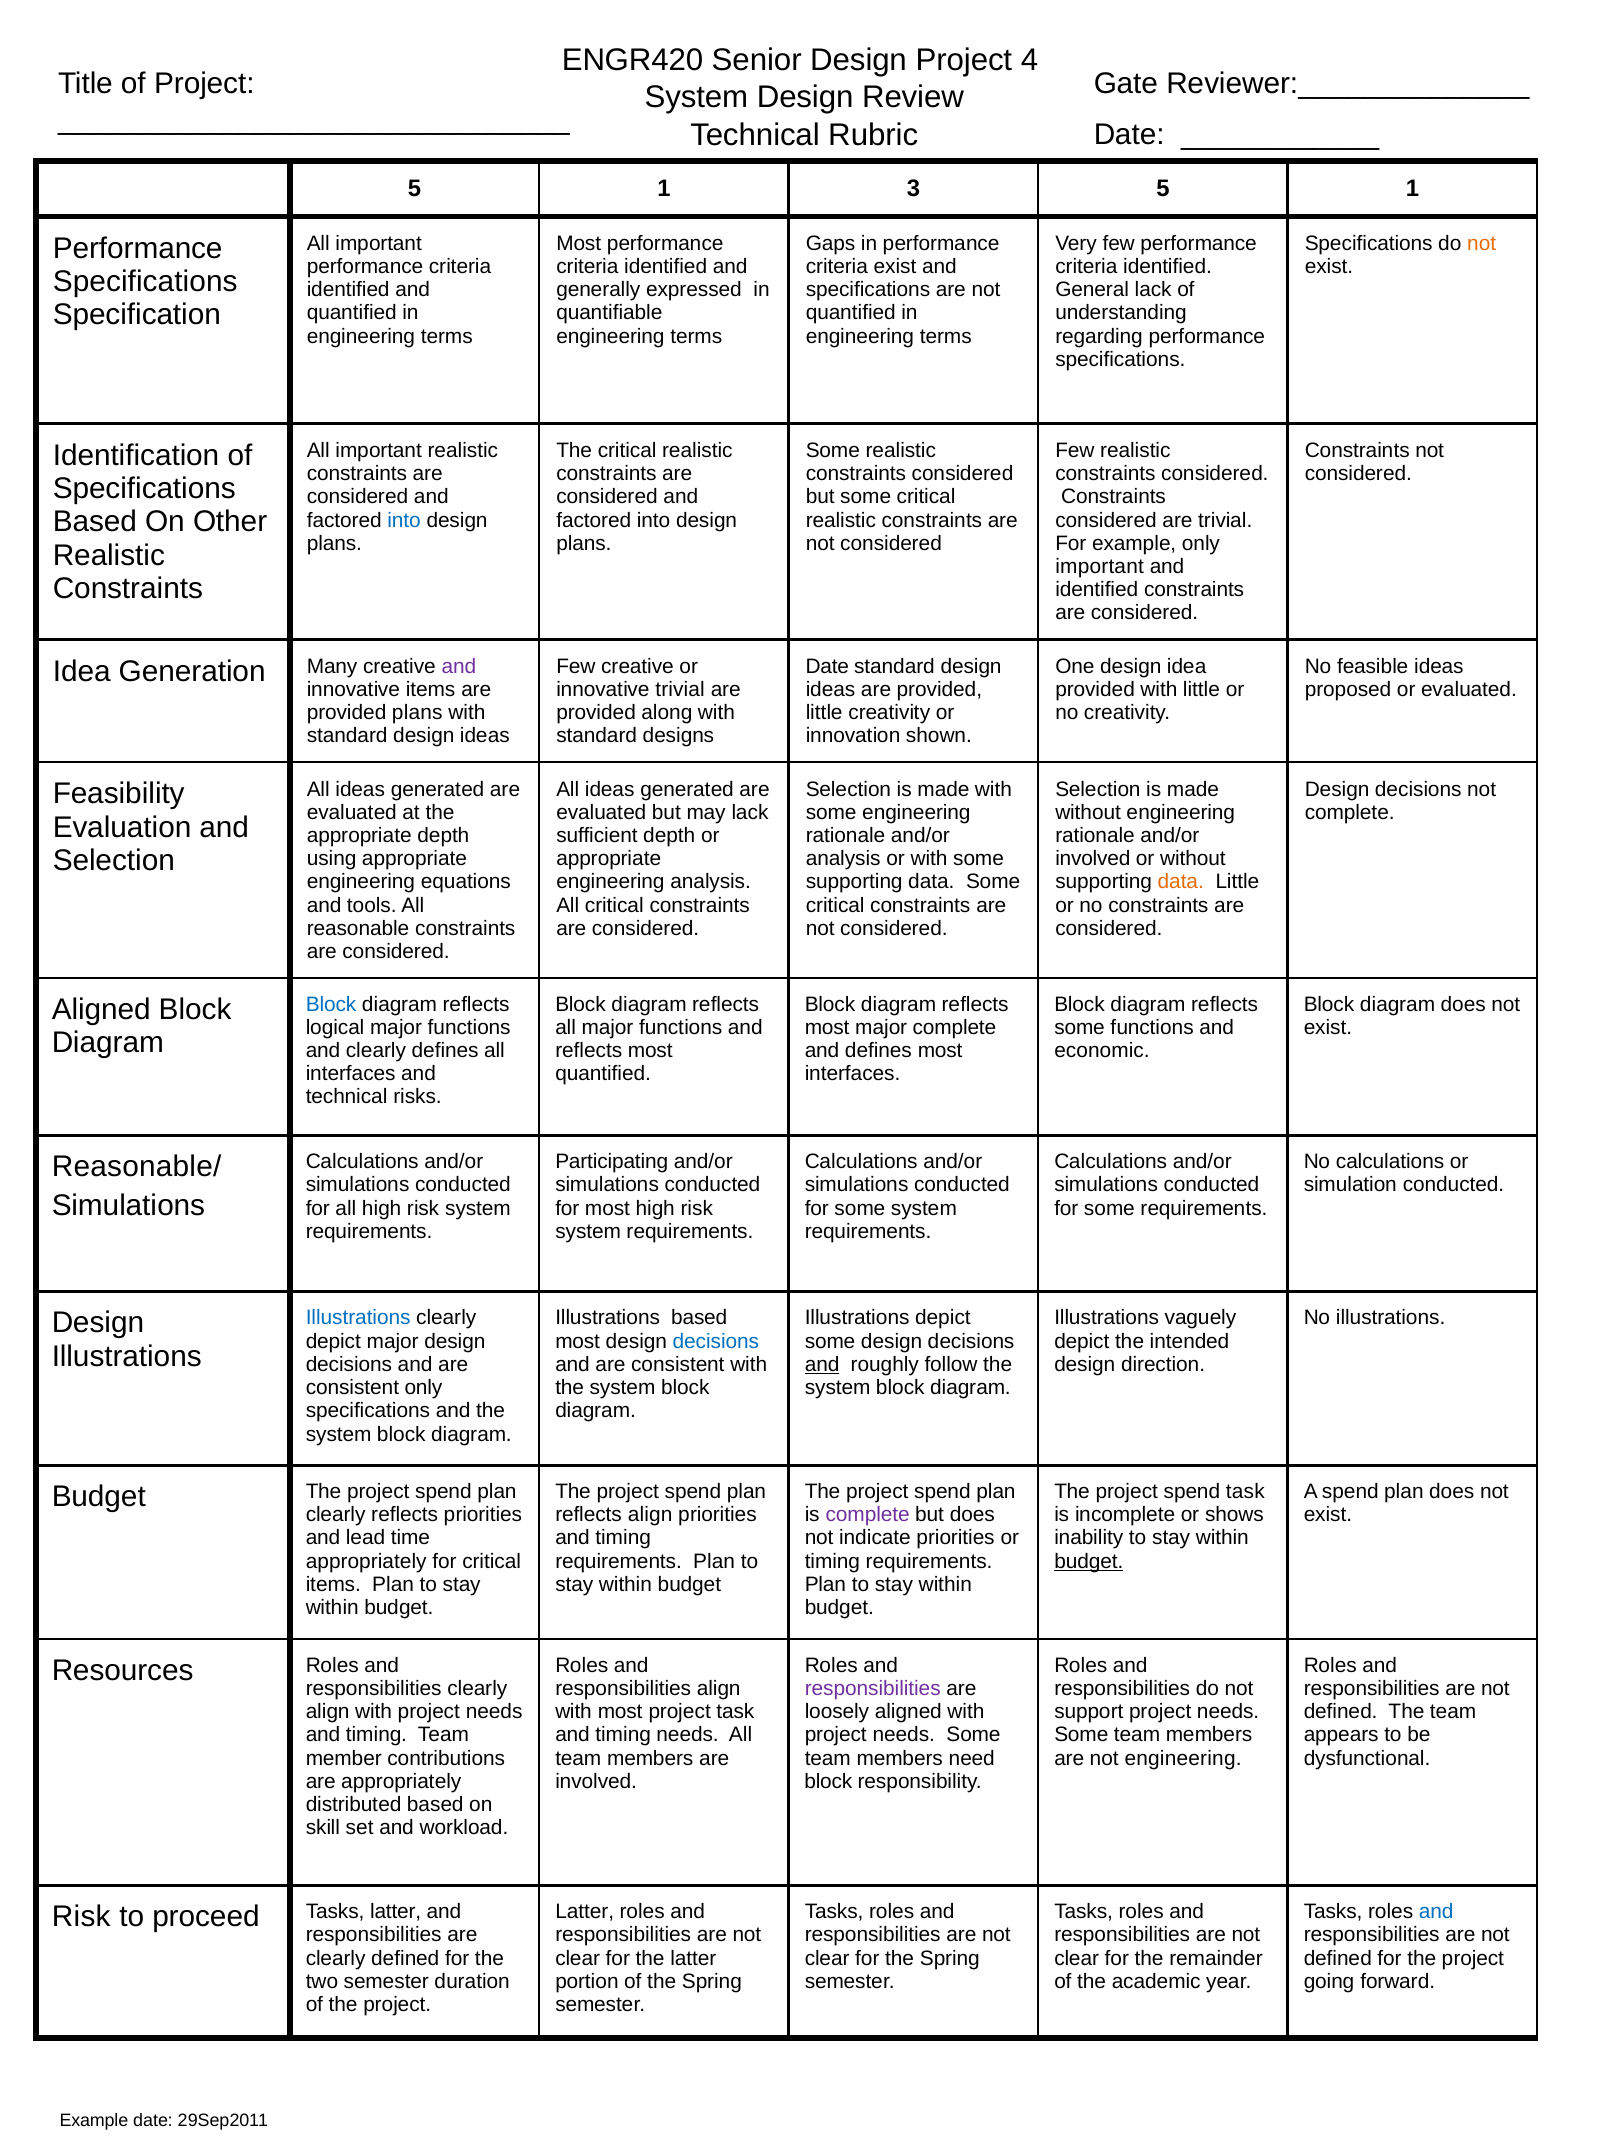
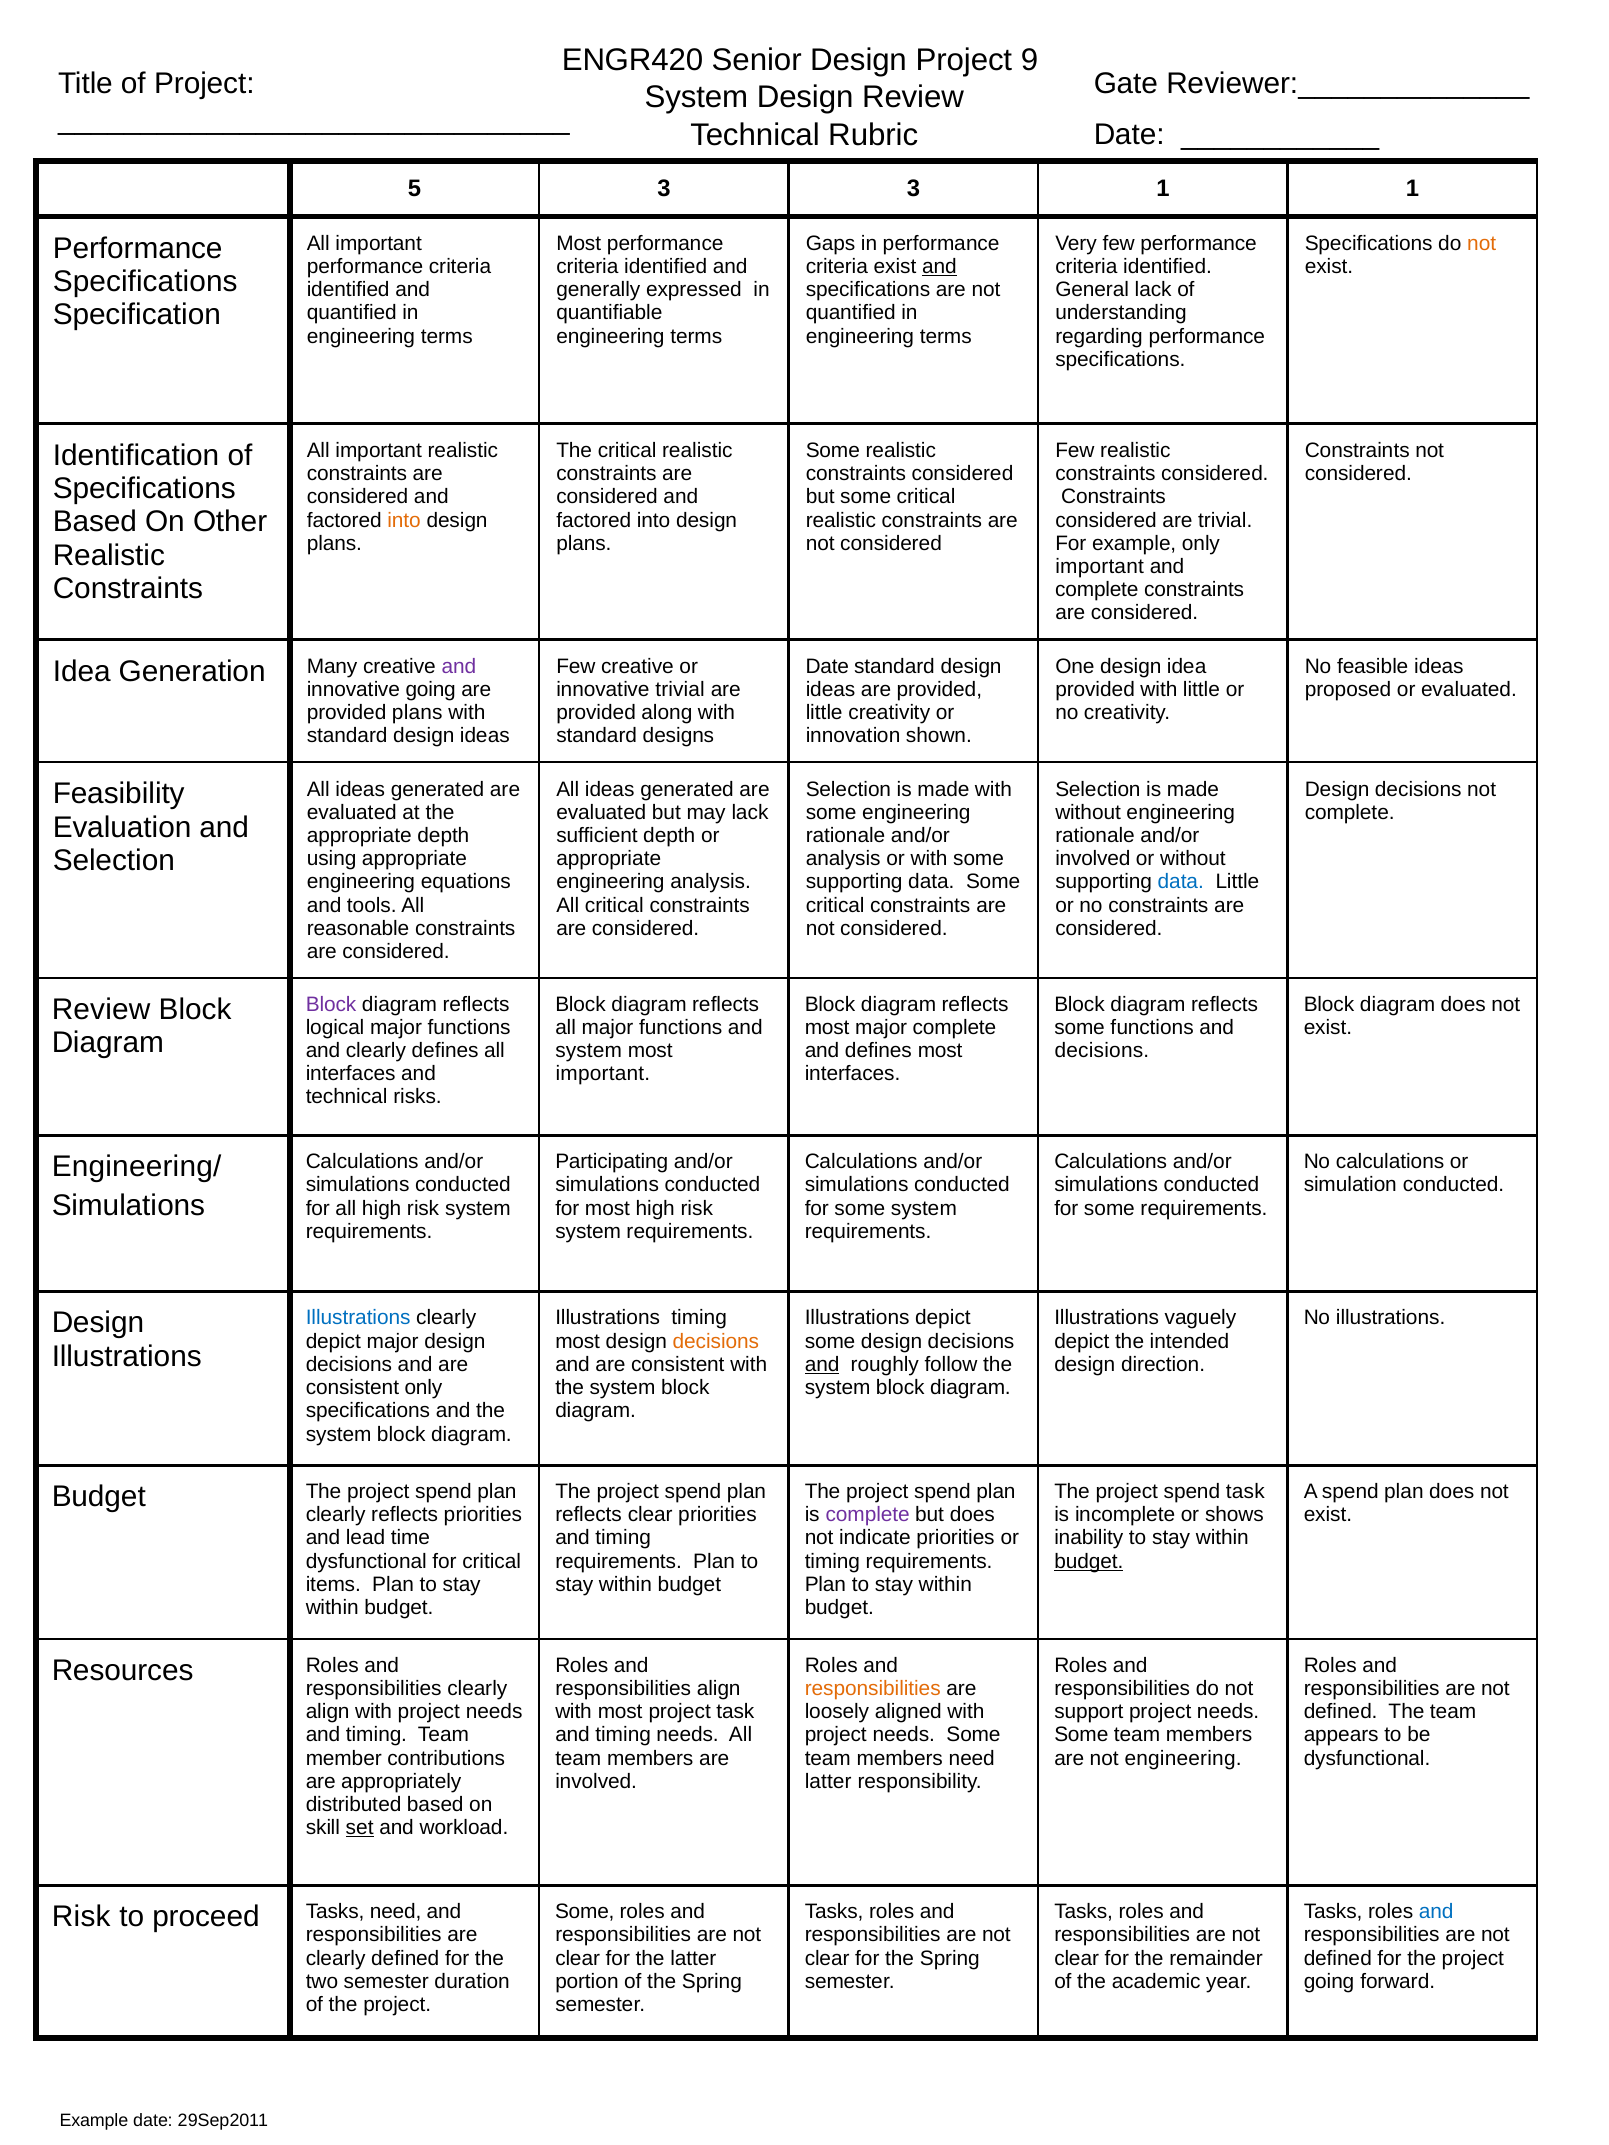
4: 4 -> 9
1 at (664, 189): 1 -> 3
3 5: 5 -> 1
and at (939, 267) underline: none -> present
into at (404, 520) colour: blue -> orange
identified at (1097, 590): identified -> complete
innovative items: items -> going
data at (1181, 882) colour: orange -> blue
Block at (331, 1004) colour: blue -> purple
Aligned at (101, 1009): Aligned -> Review
reflects at (589, 1051): reflects -> system
economic at (1102, 1051): economic -> decisions
quantified at (603, 1074): quantified -> important
Reasonable/: Reasonable/ -> Engineering/
Illustrations based: based -> timing
decisions at (716, 1341) colour: blue -> orange
reflects align: align -> clear
appropriately at (366, 1562): appropriately -> dysfunctional
responsibilities at (873, 1689) colour: purple -> orange
block at (828, 1782): block -> latter
set underline: none -> present
Latter at (585, 1912): Latter -> Some
Tasks latter: latter -> need
